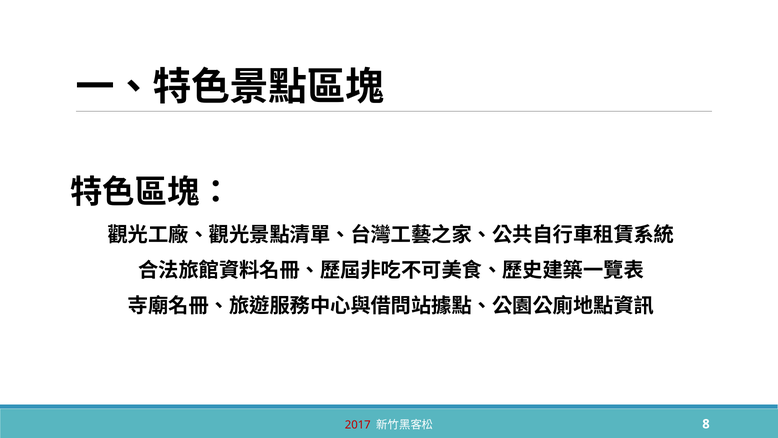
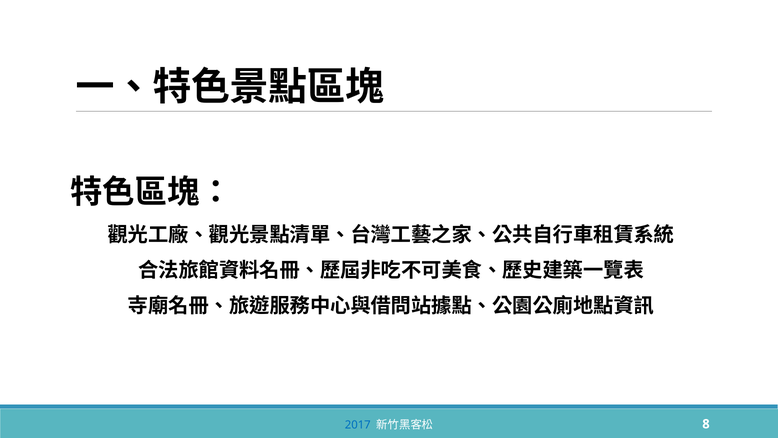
2017 colour: red -> blue
